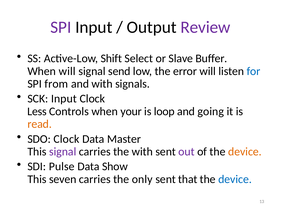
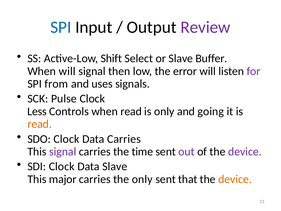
SPI at (61, 27) colour: purple -> blue
send: send -> then
for colour: blue -> purple
and with: with -> uses
SCK Input: Input -> Pulse
when your: your -> read
is loop: loop -> only
Data Master: Master -> Carries
the with: with -> time
device at (245, 151) colour: orange -> purple
SDI Pulse: Pulse -> Clock
Data Show: Show -> Slave
seven: seven -> major
device at (235, 179) colour: blue -> orange
